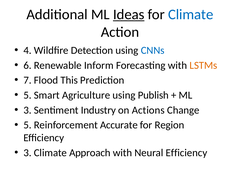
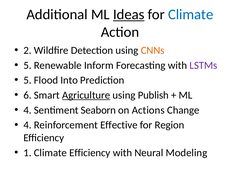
4: 4 -> 2
CNNs colour: blue -> orange
6 at (27, 65): 6 -> 5
LSTMs colour: orange -> purple
7 at (27, 80): 7 -> 5
This: This -> Into
5 at (27, 95): 5 -> 6
Agriculture underline: none -> present
3 at (27, 110): 3 -> 4
Industry: Industry -> Seaborn
5 at (27, 125): 5 -> 4
Accurate: Accurate -> Effective
3 at (27, 153): 3 -> 1
Climate Approach: Approach -> Efficiency
Neural Efficiency: Efficiency -> Modeling
